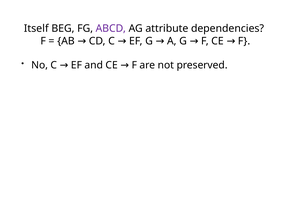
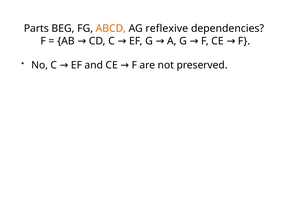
Itself: Itself -> Parts
ABCD colour: purple -> orange
attribute: attribute -> reflexive
